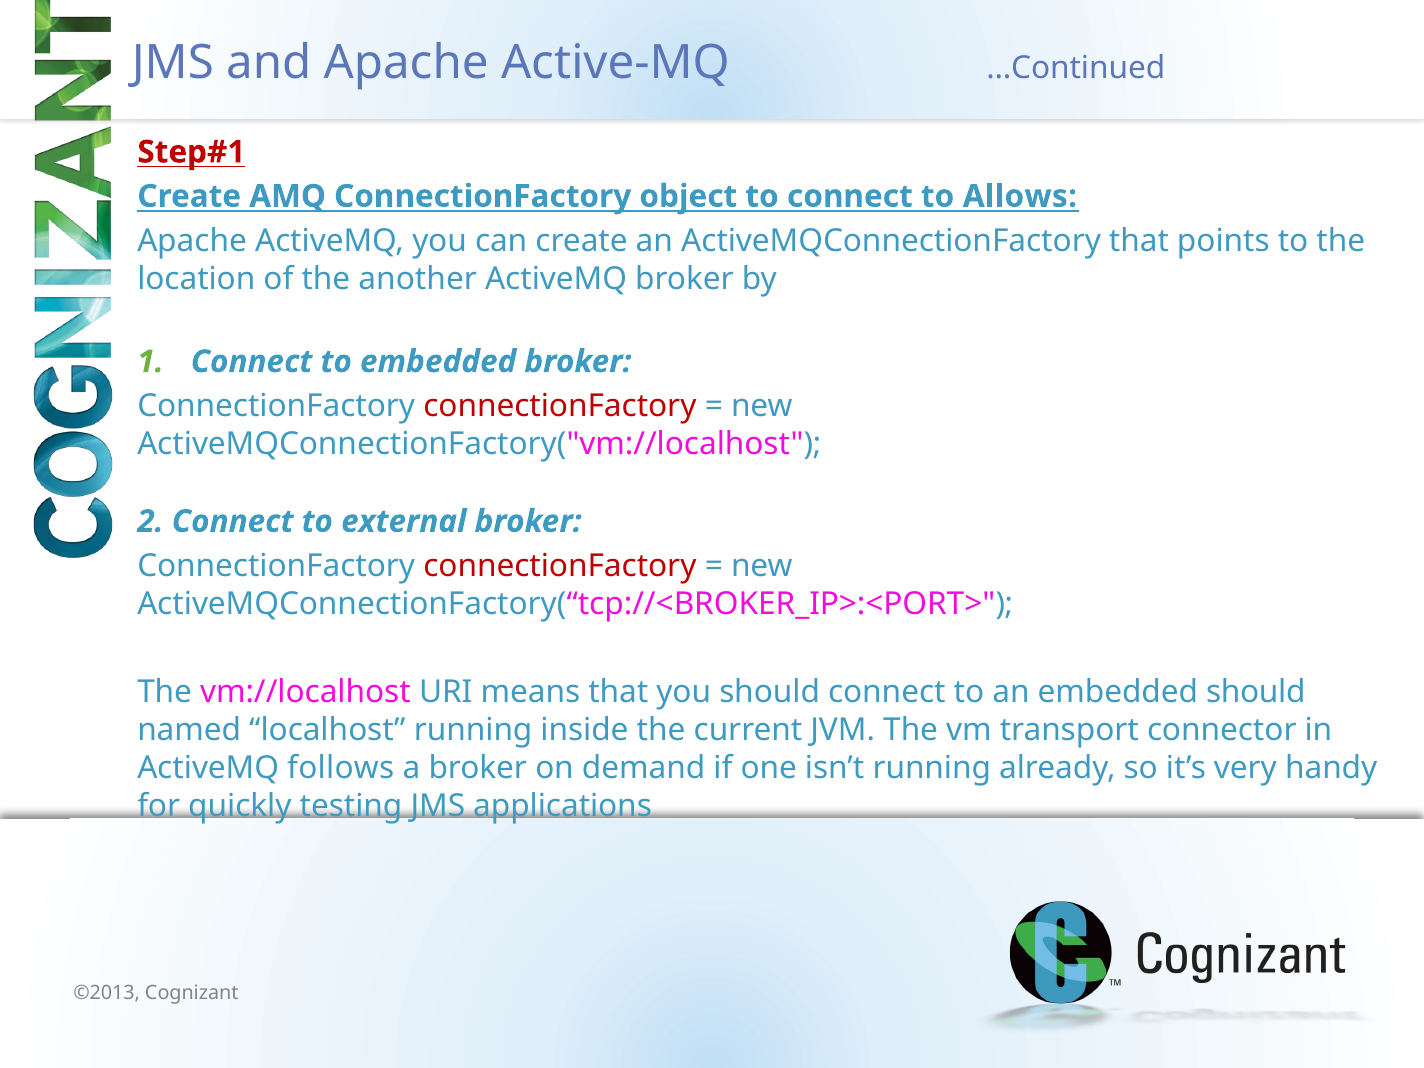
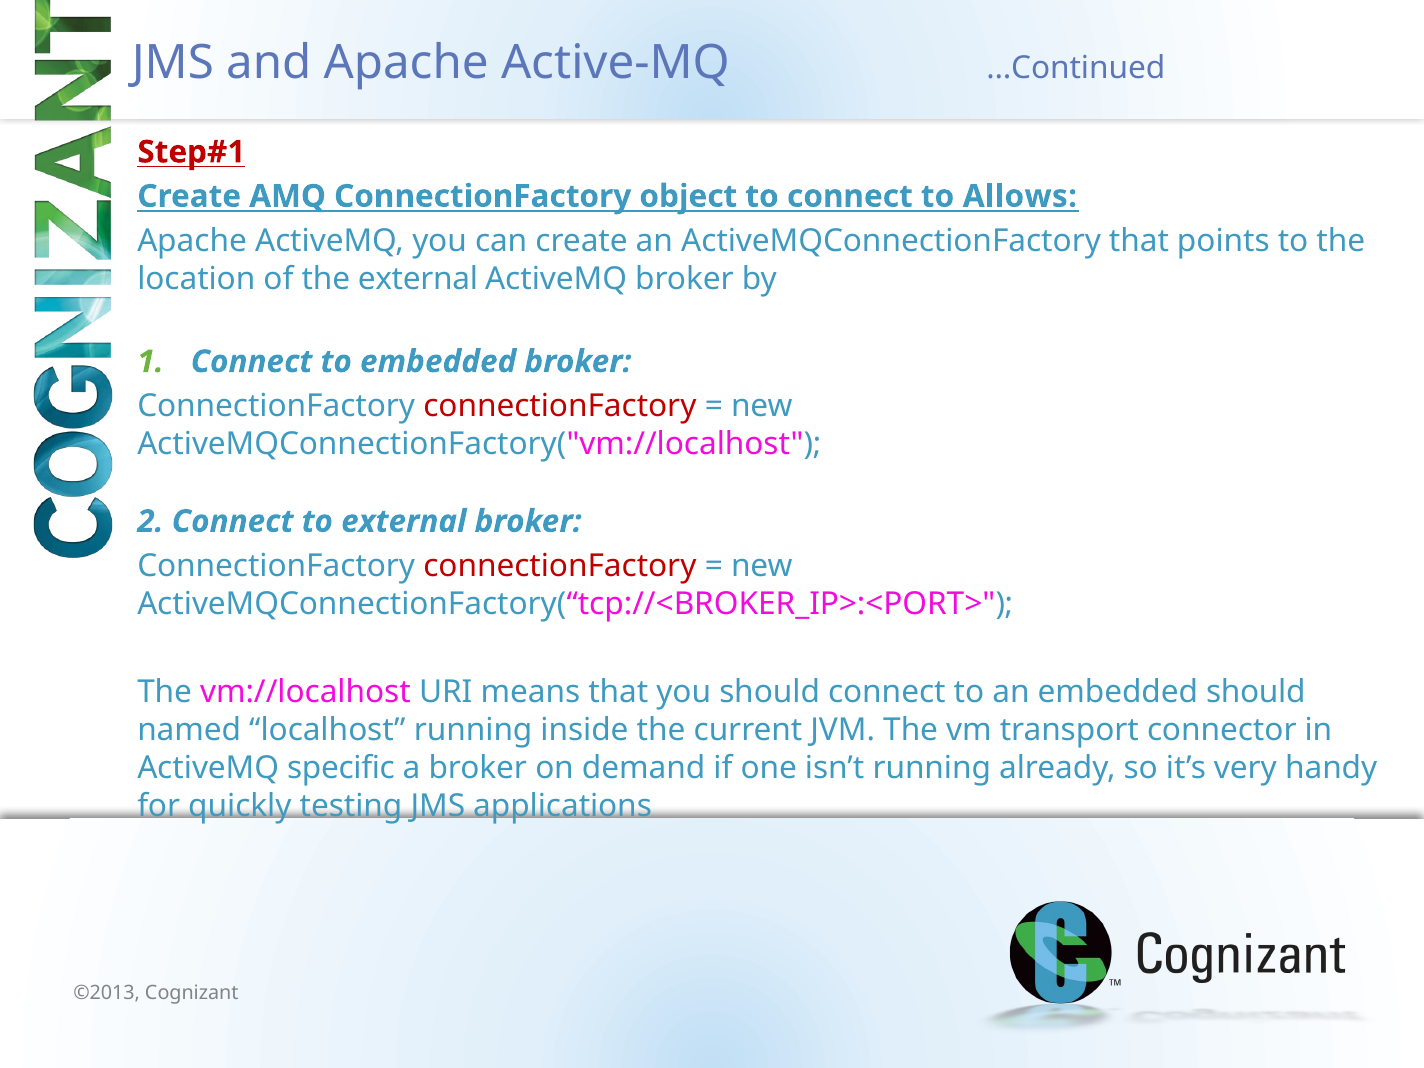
the another: another -> external
follows: follows -> specific
